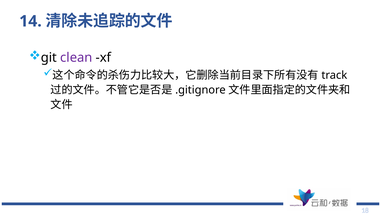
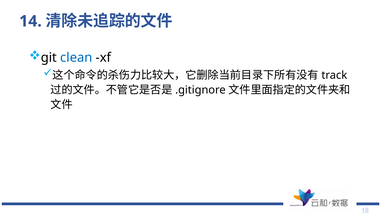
clean colour: purple -> blue
